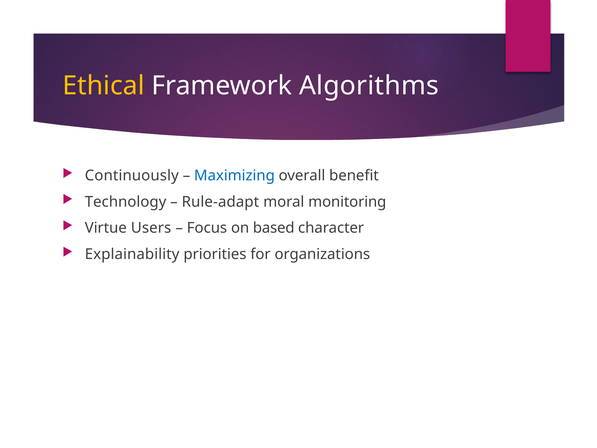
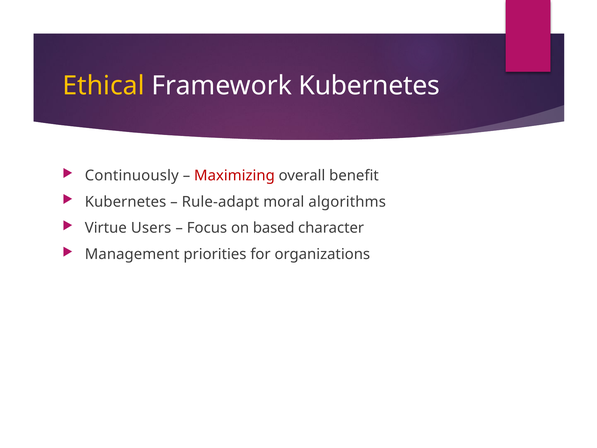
Framework Algorithms: Algorithms -> Kubernetes
Maximizing colour: blue -> red
Technology at (126, 202): Technology -> Kubernetes
monitoring: monitoring -> algorithms
Explainability: Explainability -> Management
